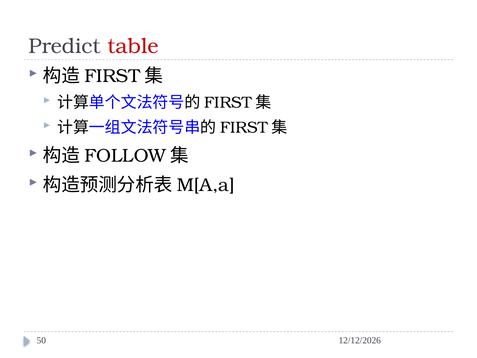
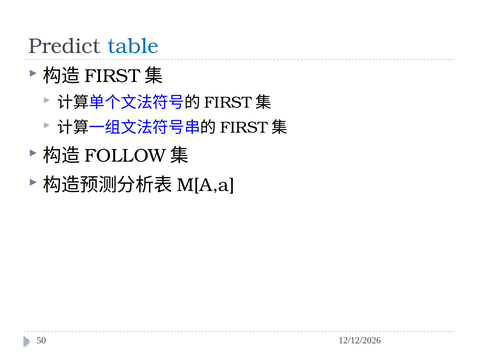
table colour: red -> blue
